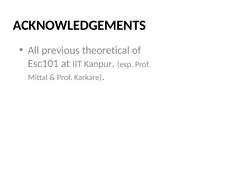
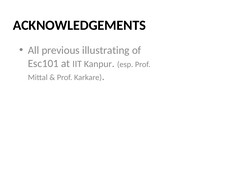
theoretical: theoretical -> illustrating
